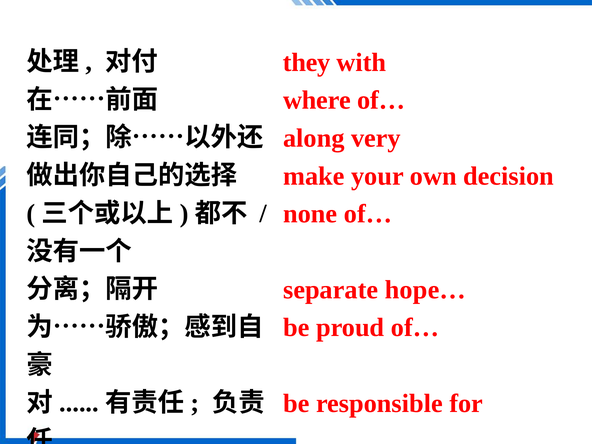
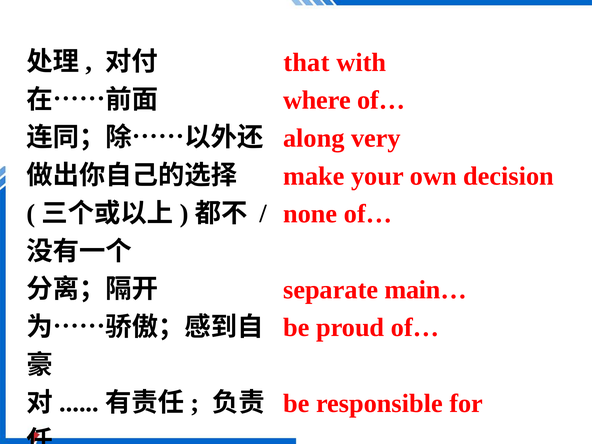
they: they -> that
hope…: hope… -> main…
